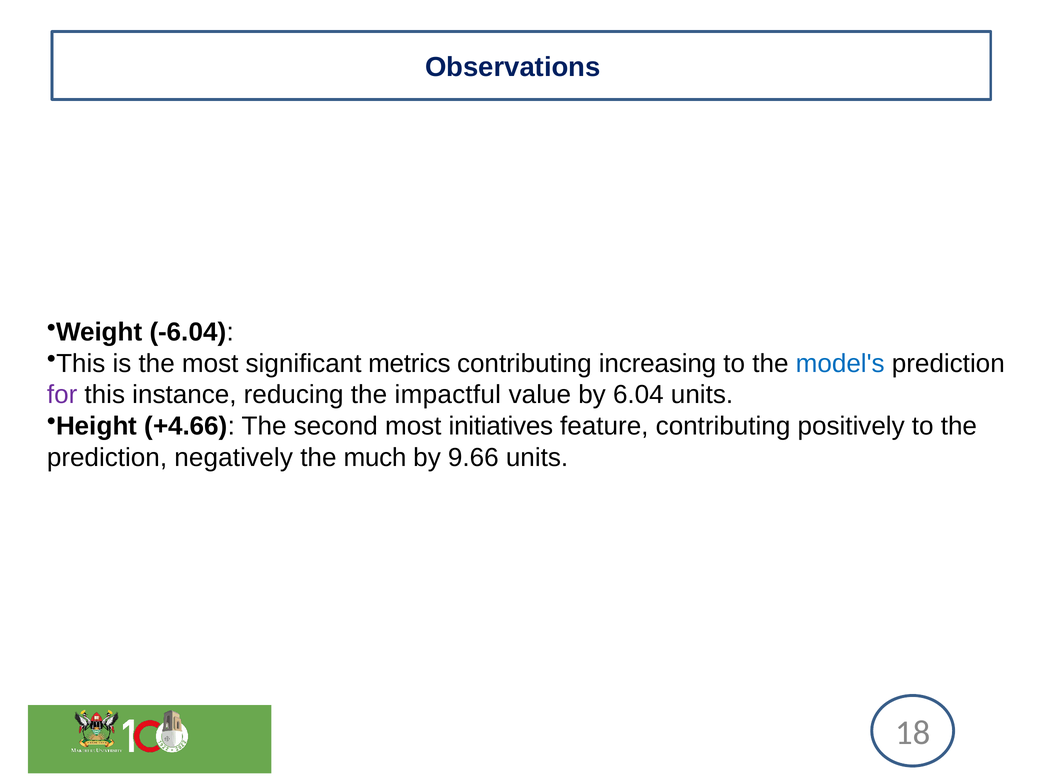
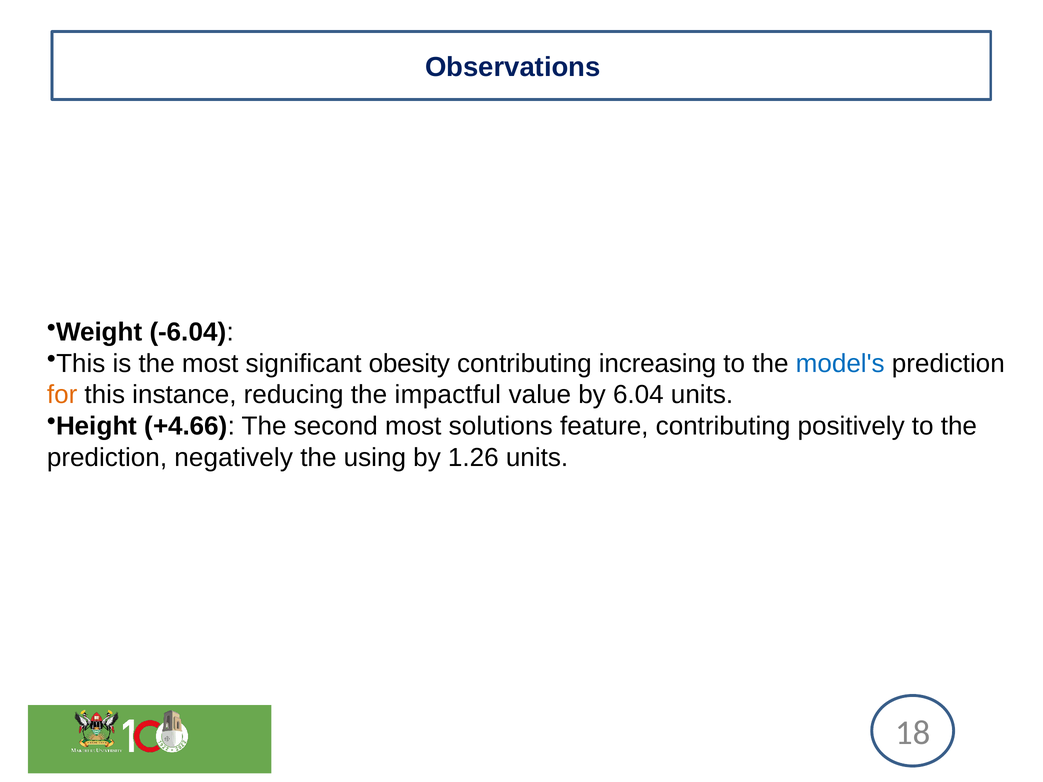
metrics: metrics -> obesity
for colour: purple -> orange
initiatives: initiatives -> solutions
much: much -> using
9.66: 9.66 -> 1.26
